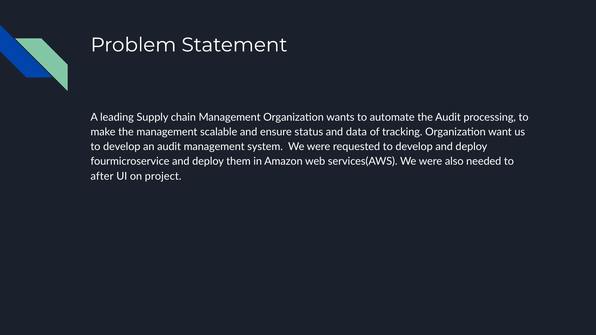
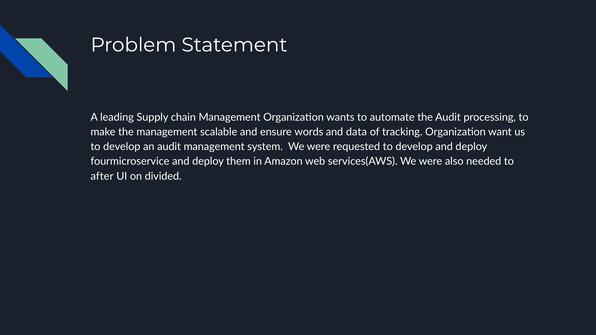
status: status -> words
project: project -> divided
